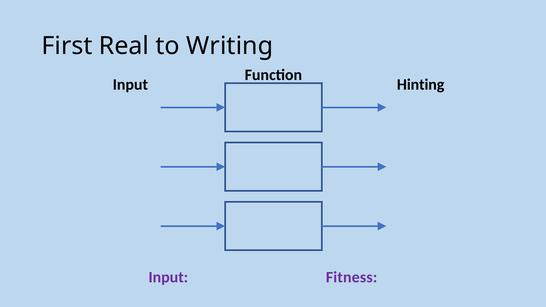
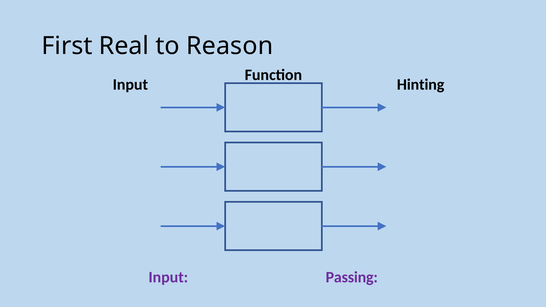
Writing: Writing -> Reason
Fitness: Fitness -> Passing
